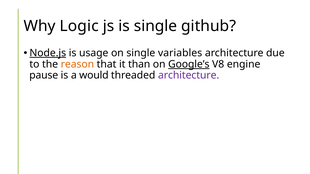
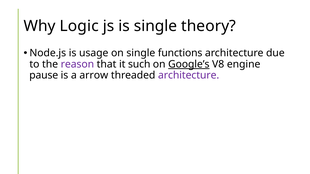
github: github -> theory
Node.js underline: present -> none
variables: variables -> functions
reason colour: orange -> purple
than: than -> such
would: would -> arrow
